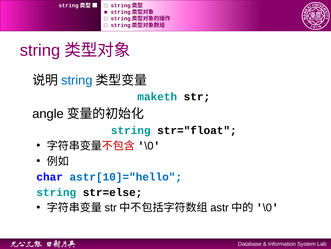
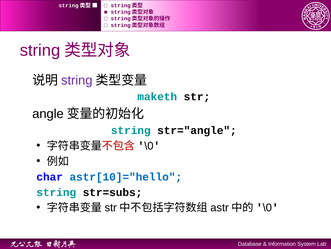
string at (77, 80) colour: blue -> purple
str="float: str="float -> str="angle
str=else: str=else -> str=subs
